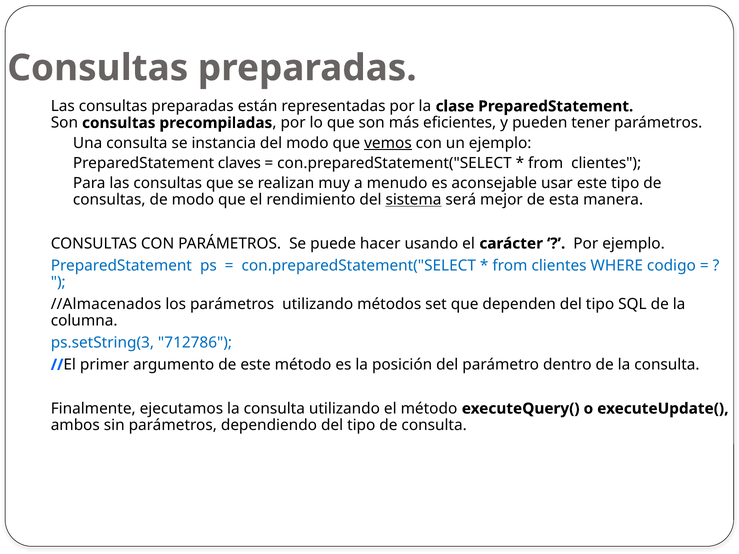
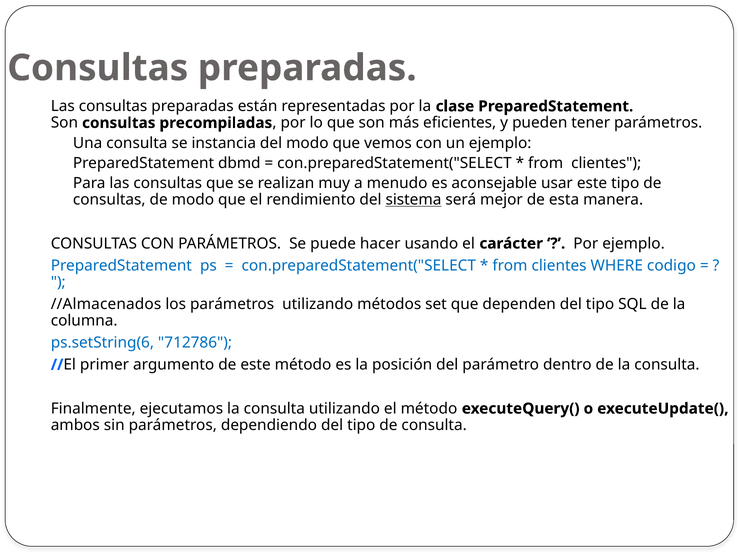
vemos underline: present -> none
claves: claves -> dbmd
ps.setString(3: ps.setString(3 -> ps.setString(6
